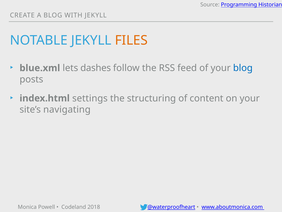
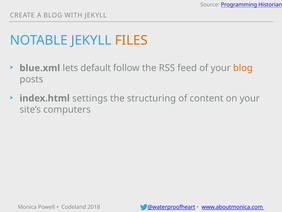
dashes: dashes -> default
blog at (243, 68) colour: blue -> orange
navigating: navigating -> computers
